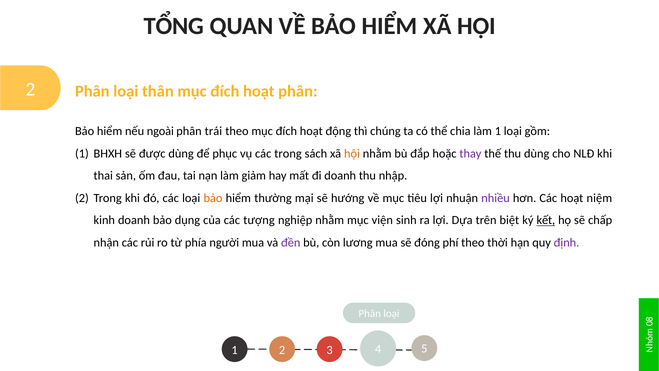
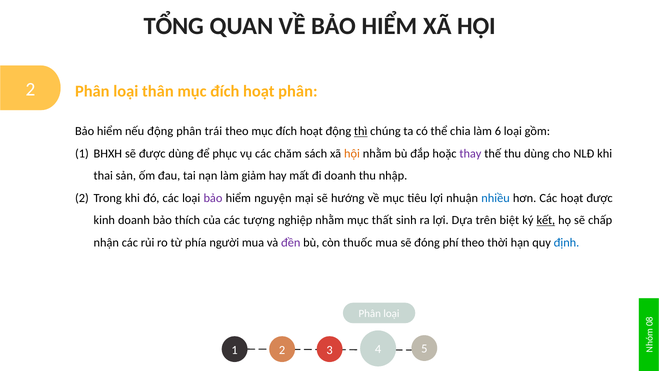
nếu ngoài: ngoài -> động
thì underline: none -> present
làm 1: 1 -> 6
các trong: trong -> chăm
bảo at (213, 198) colour: orange -> purple
thường: thường -> nguyện
nhiều colour: purple -> blue
hoạt niệm: niệm -> được
dụng: dụng -> thích
viện: viện -> thất
lương: lương -> thuốc
định colour: purple -> blue
